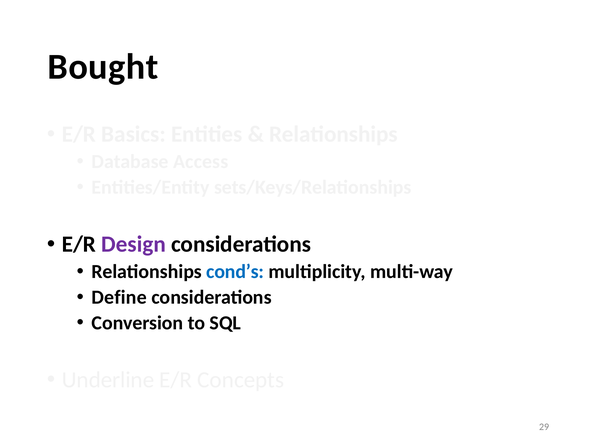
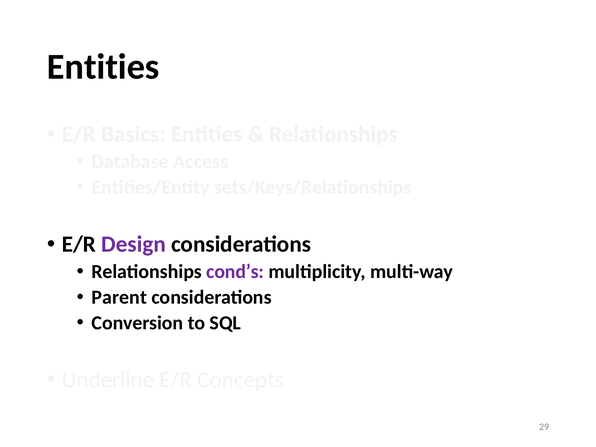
Bought at (103, 67): Bought -> Entities
cond’s colour: blue -> purple
Define: Define -> Parent
